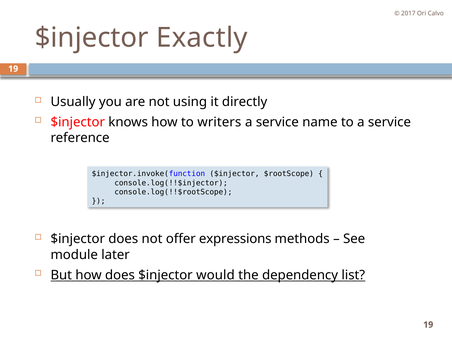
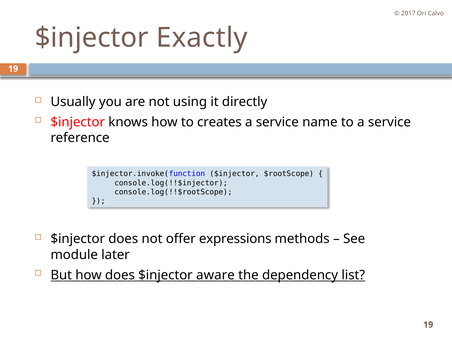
writers: writers -> creates
would: would -> aware
